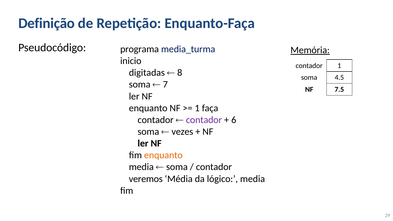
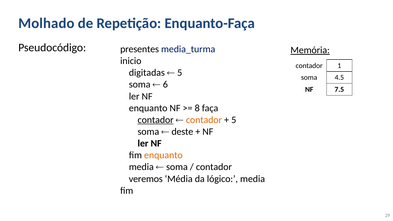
Definição: Definição -> Molhado
programa: programa -> presentes
8 at (180, 73): 8 -> 5
7: 7 -> 6
1 at (197, 108): 1 -> 8
contador at (156, 120) underline: none -> present
contador at (204, 120) colour: purple -> orange
6 at (234, 120): 6 -> 5
vezes: vezes -> deste
